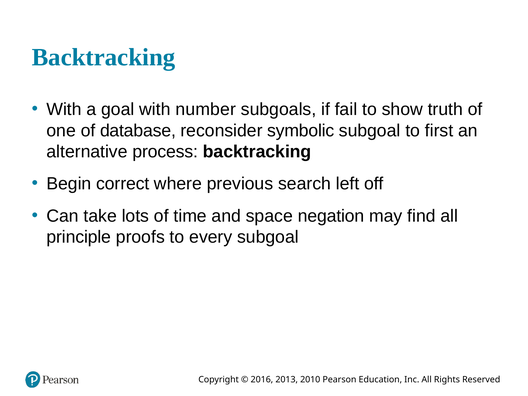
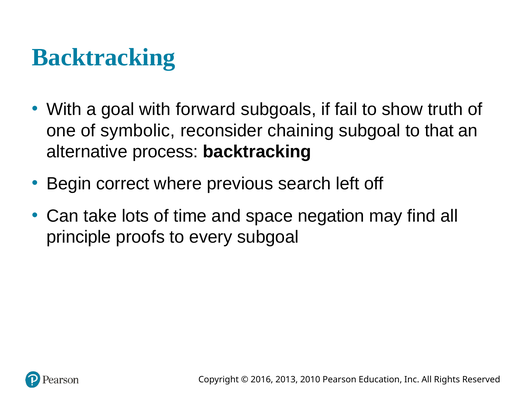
number: number -> forward
database: database -> symbolic
symbolic: symbolic -> chaining
first: first -> that
